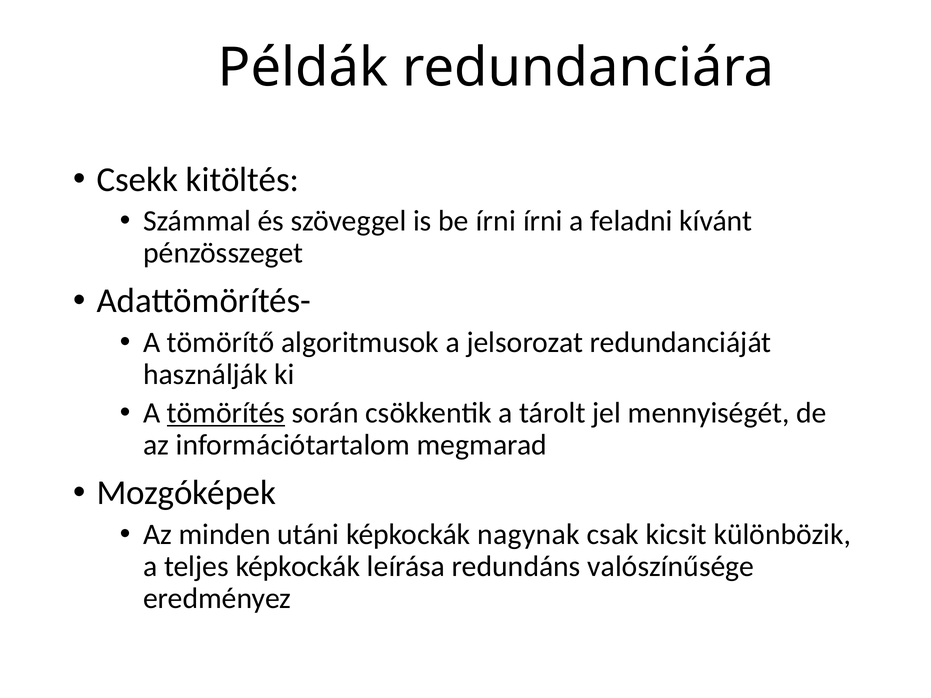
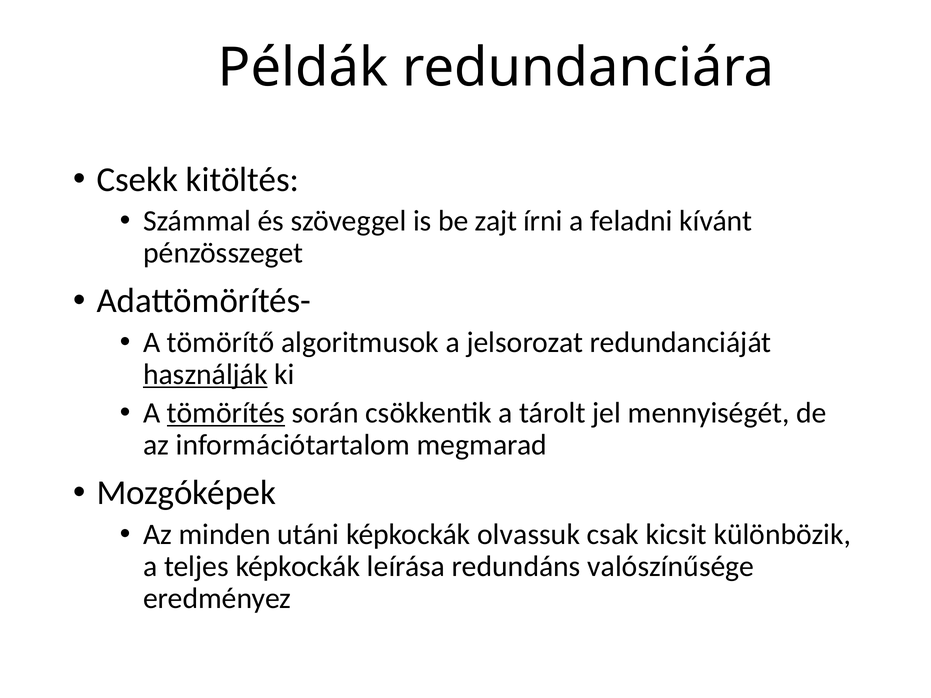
be írni: írni -> zajt
használják underline: none -> present
nagynak: nagynak -> olvassuk
